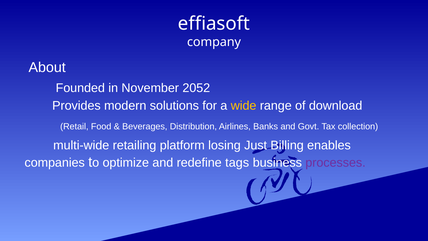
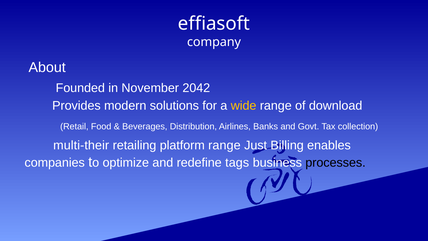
2052: 2052 -> 2042
multi-wide: multi-wide -> multi-their
platform losing: losing -> range
processes colour: purple -> black
